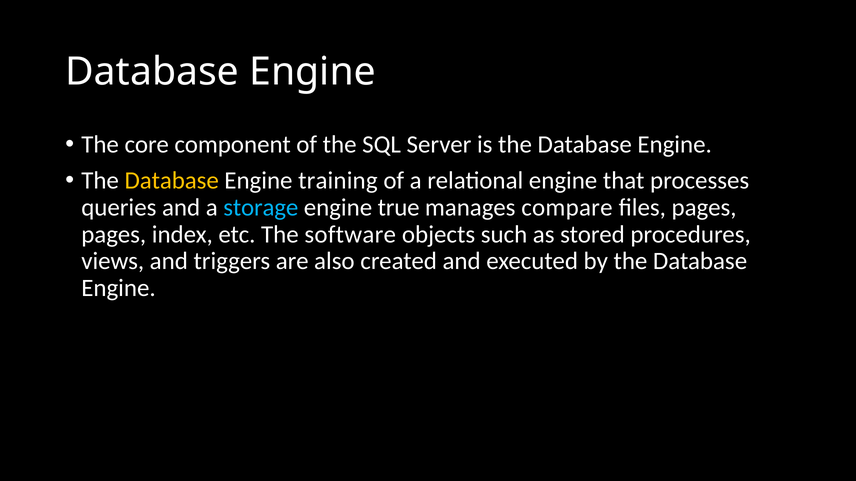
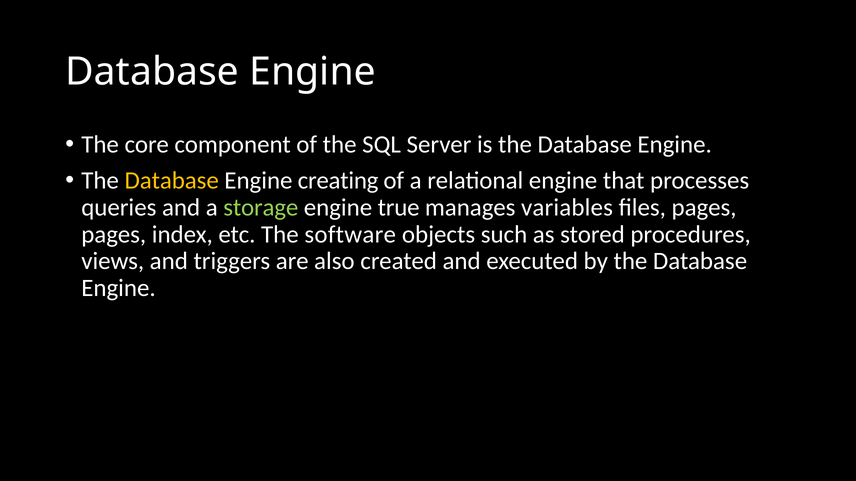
training: training -> creating
storage colour: light blue -> light green
compare: compare -> variables
